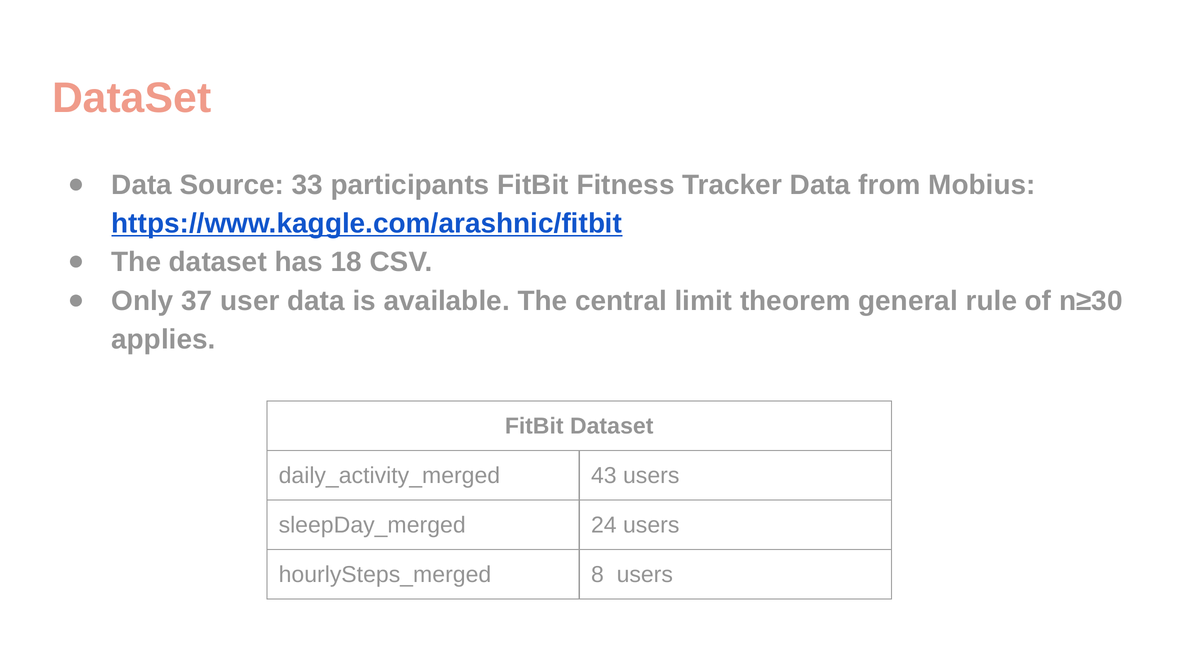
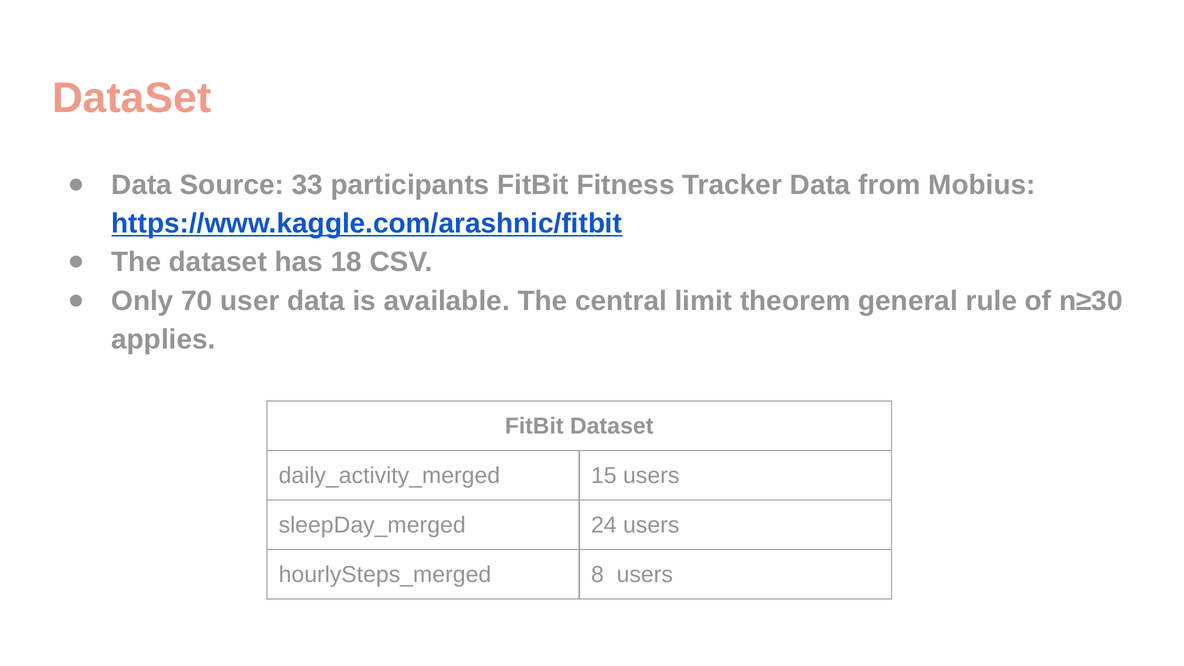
37: 37 -> 70
43: 43 -> 15
